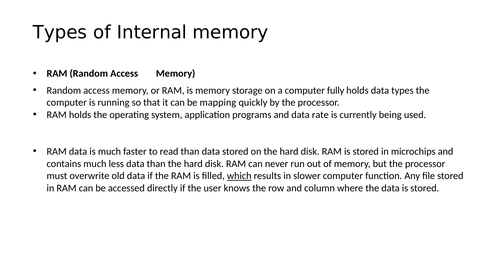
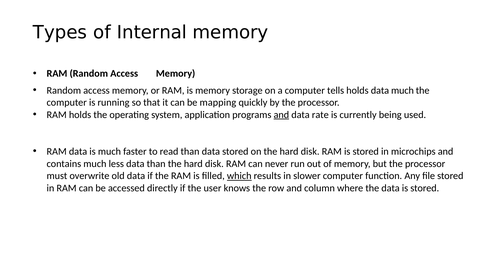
fully: fully -> tells
data types: types -> much
and at (281, 114) underline: none -> present
